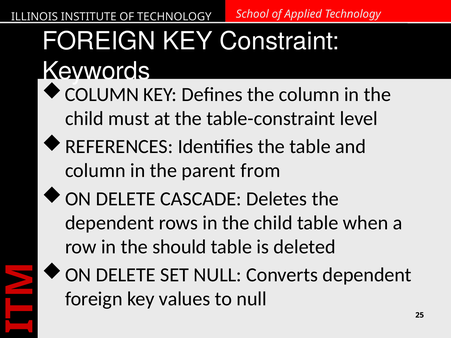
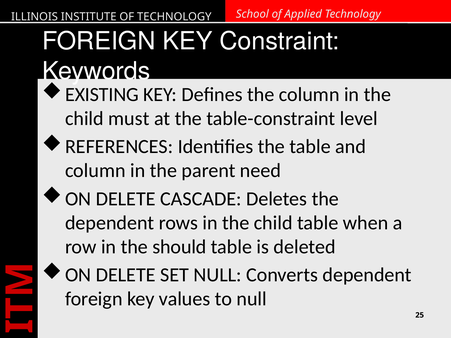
COLUMN at (102, 95): COLUMN -> EXISTING
from: from -> need
